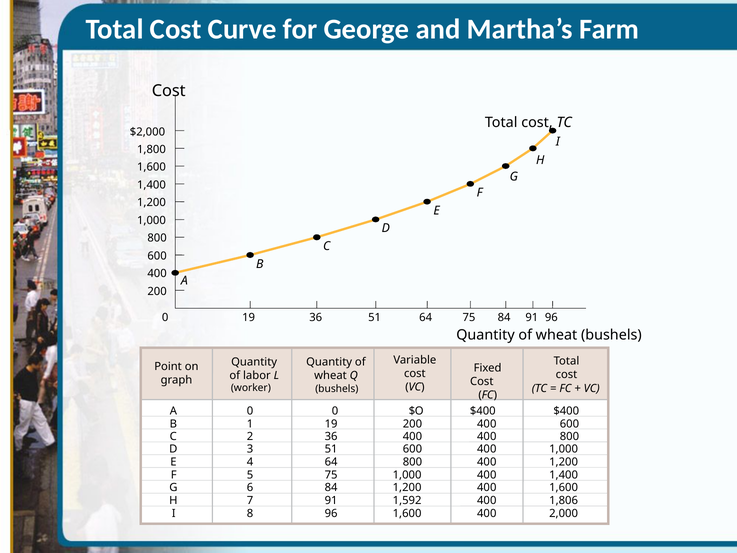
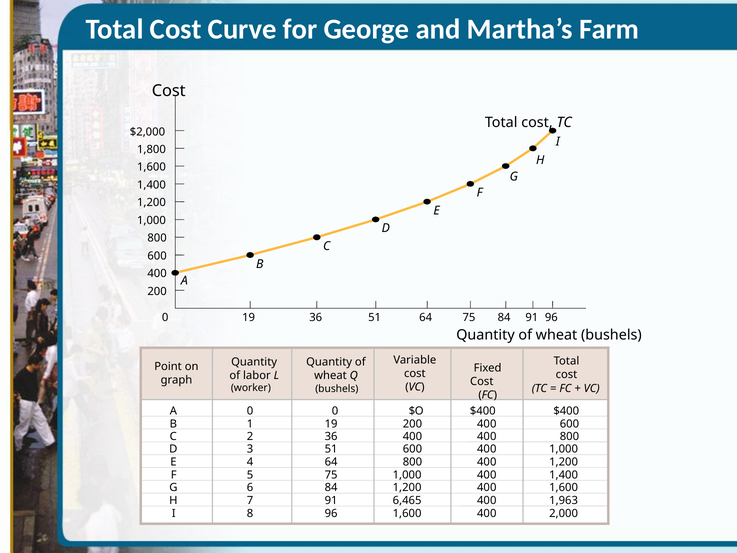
1,592: 1,592 -> 6,465
1,806: 1,806 -> 1,963
